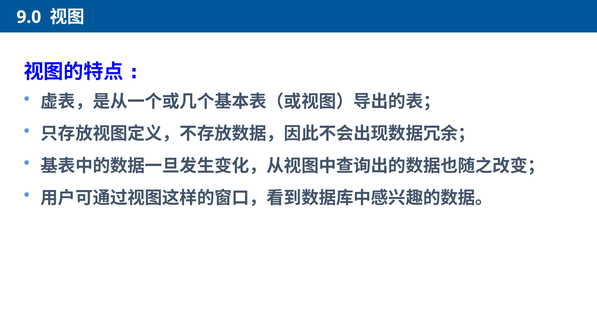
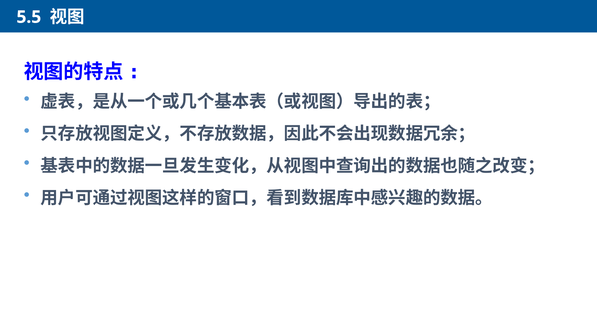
9.0: 9.0 -> 5.5
